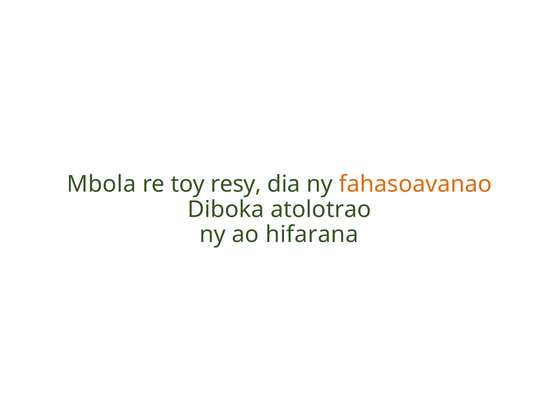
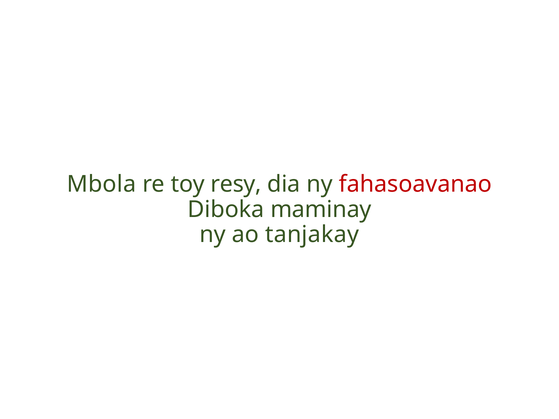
fahasoavanao colour: orange -> red
atolotrao: atolotrao -> maminay
hifarana: hifarana -> tanjakay
